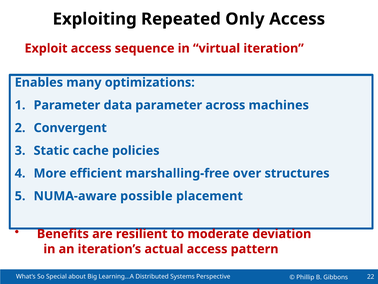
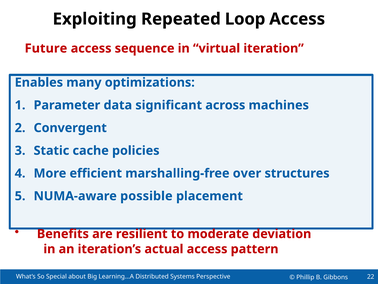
Only: Only -> Loop
Exploit: Exploit -> Future
data parameter: parameter -> significant
